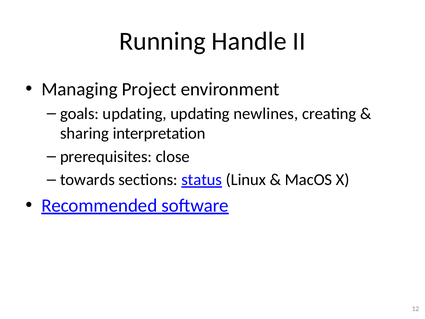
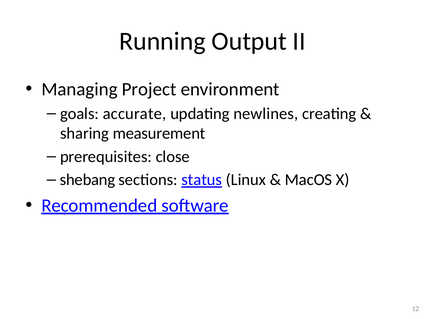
Handle: Handle -> Output
goals updating: updating -> accurate
interpretation: interpretation -> measurement
towards: towards -> shebang
